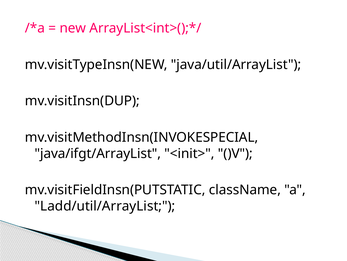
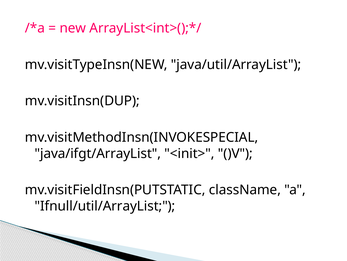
Ladd/util/ArrayList: Ladd/util/ArrayList -> Ifnull/util/ArrayList
